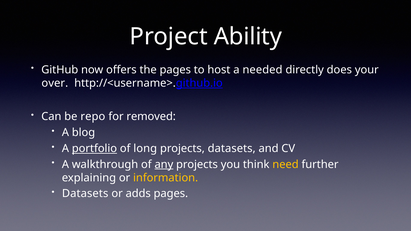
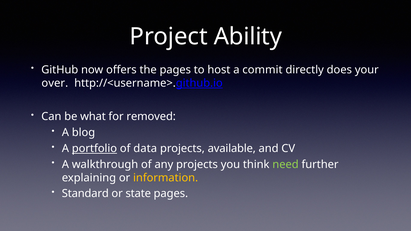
needed: needed -> commit
repo: repo -> what
long: long -> data
projects datasets: datasets -> available
any underline: present -> none
need colour: yellow -> light green
Datasets at (85, 194): Datasets -> Standard
adds: adds -> state
